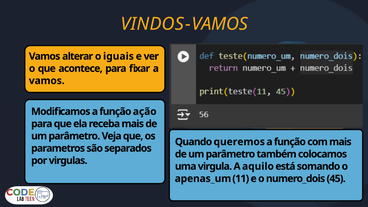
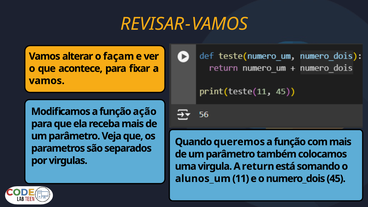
VINDOS: VINDOS -> REVISAR
iguais: iguais -> façam
aquilo: aquilo -> return
apenas_um: apenas_um -> alunos_um
